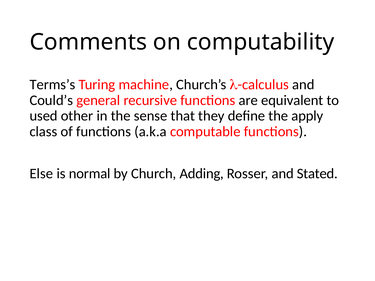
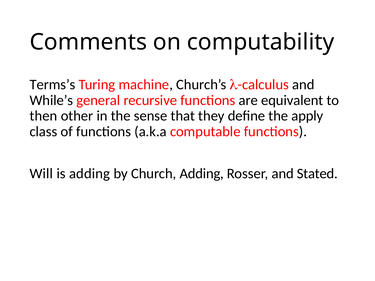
Could’s: Could’s -> While’s
used: used -> then
Else: Else -> Will
is normal: normal -> adding
